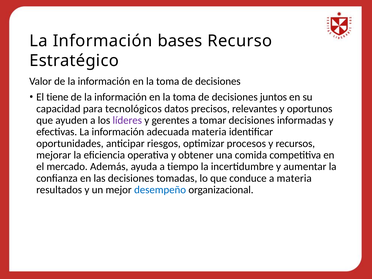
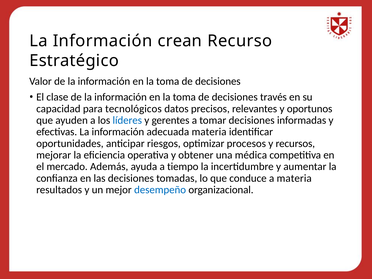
bases: bases -> crean
tiene: tiene -> clase
juntos: juntos -> través
líderes colour: purple -> blue
comida: comida -> médica
